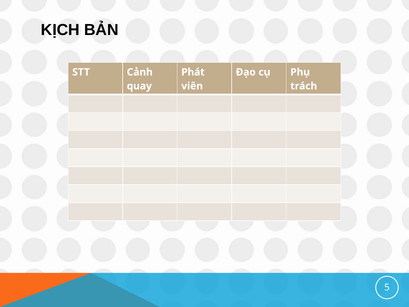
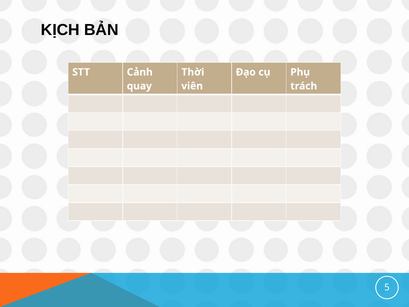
Phát: Phát -> Thời
